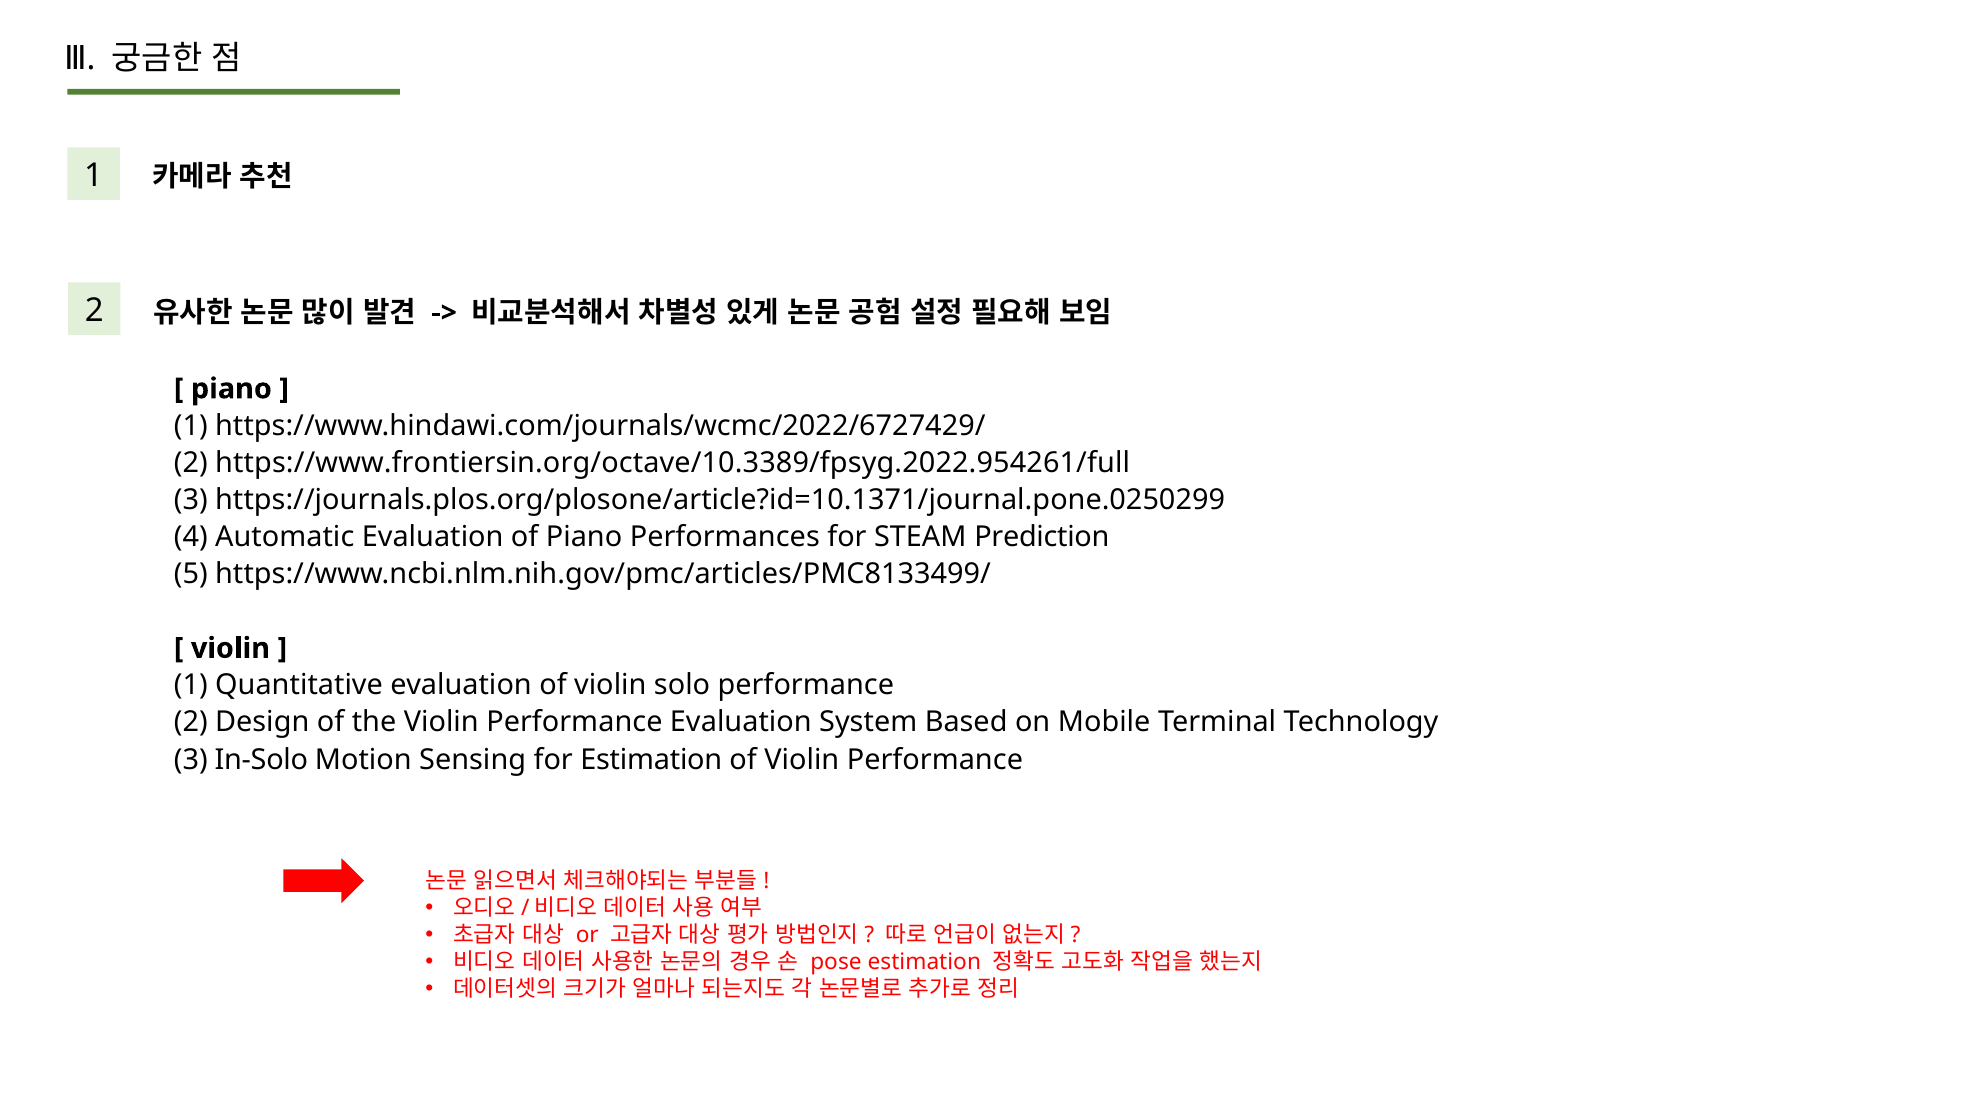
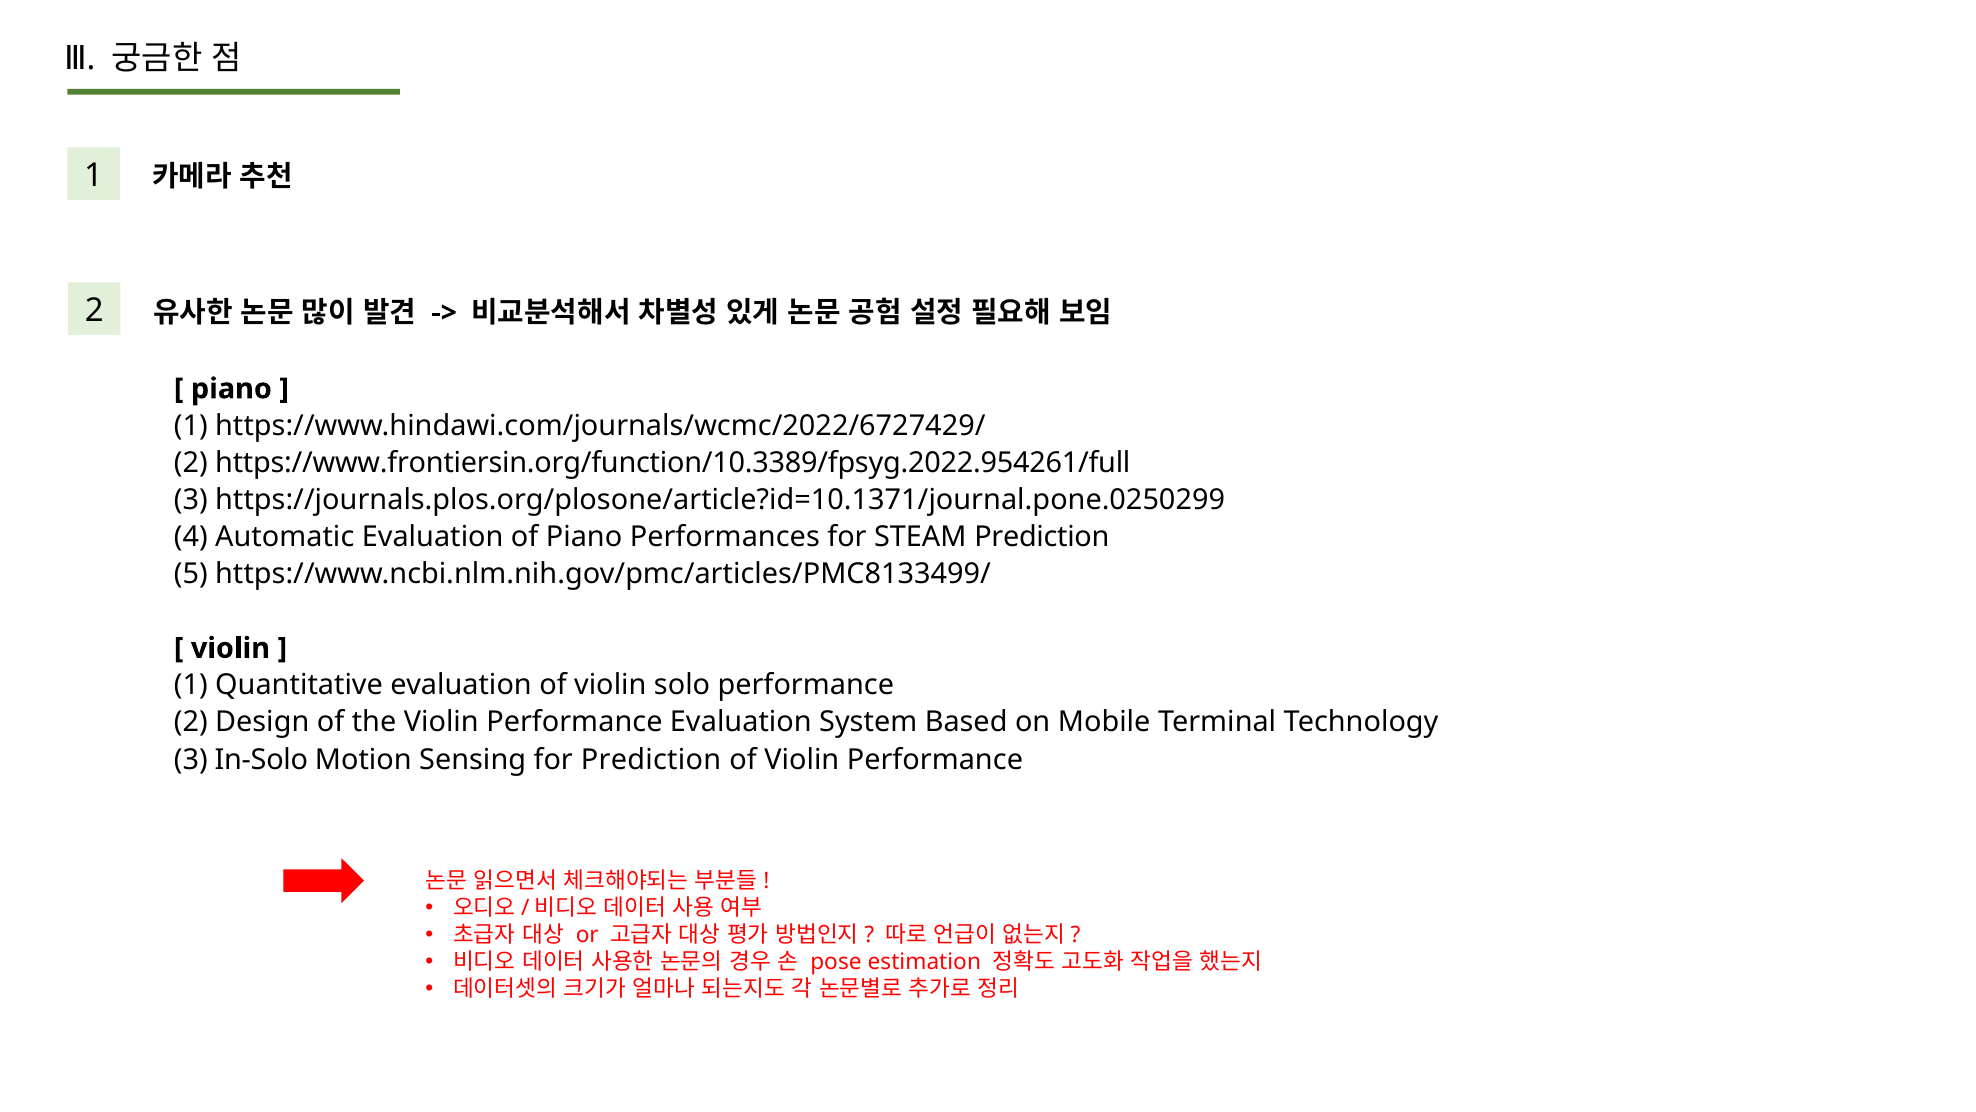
https://www.frontiersin.org/octave/10.3389/fpsyg.2022.954261/full: https://www.frontiersin.org/octave/10.3389/fpsyg.2022.954261/full -> https://www.frontiersin.org/function/10.3389/fpsyg.2022.954261/full
for Estimation: Estimation -> Prediction
